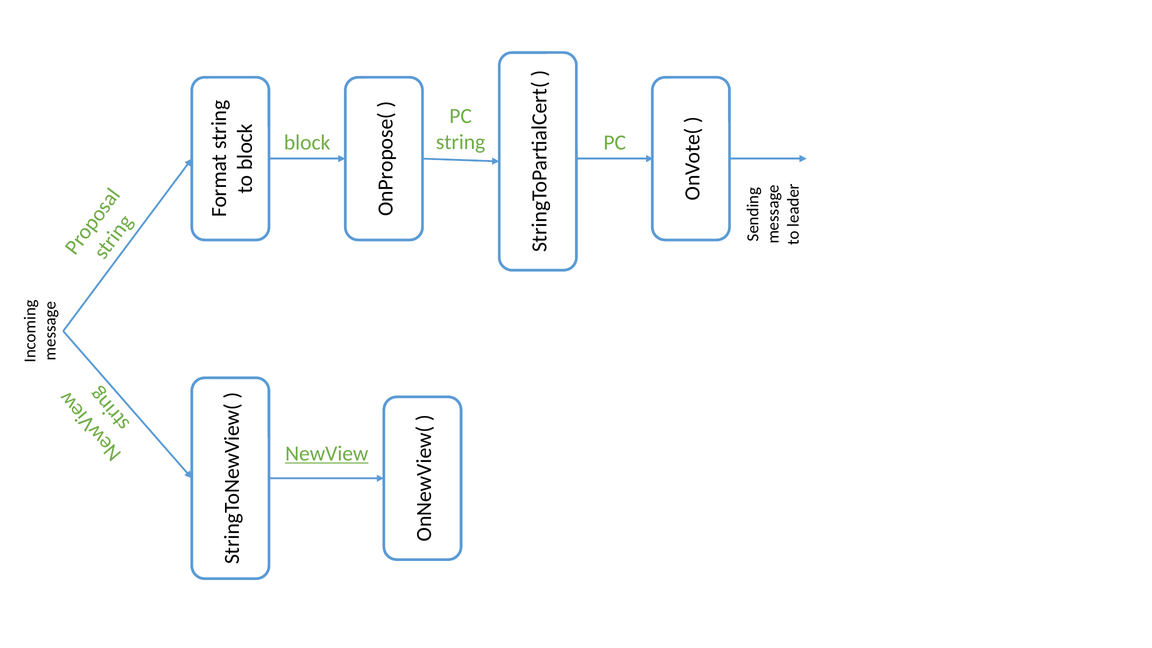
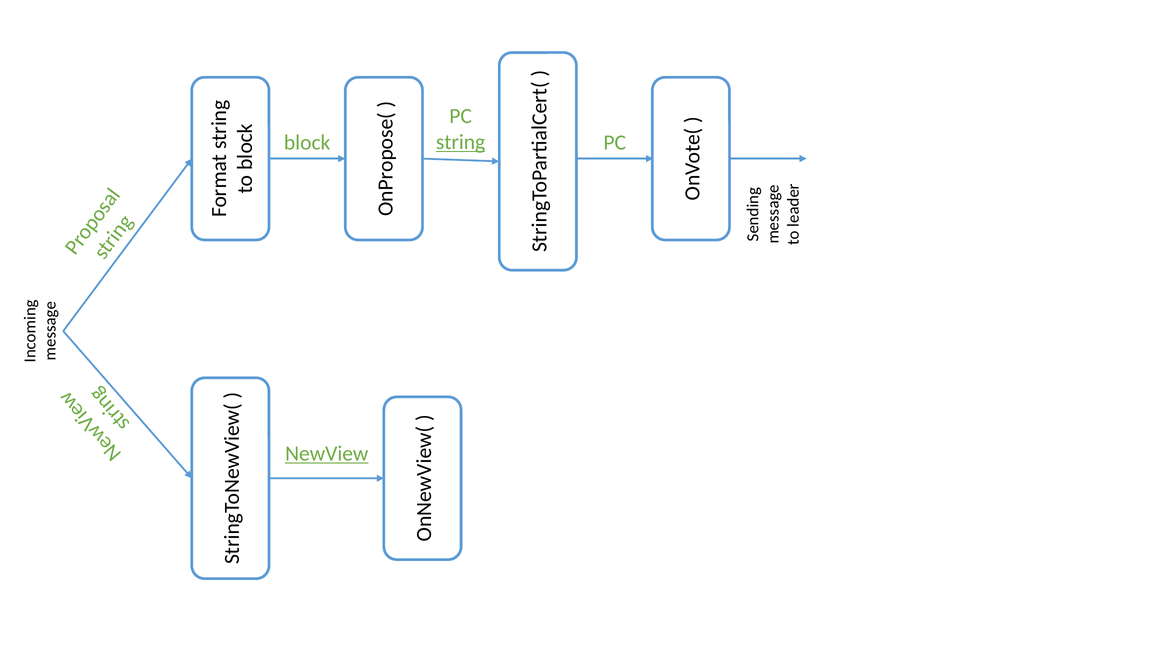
string underline: none -> present
